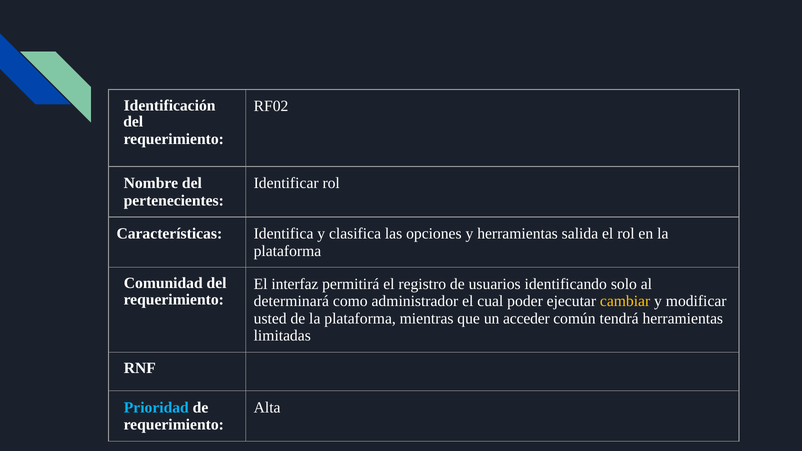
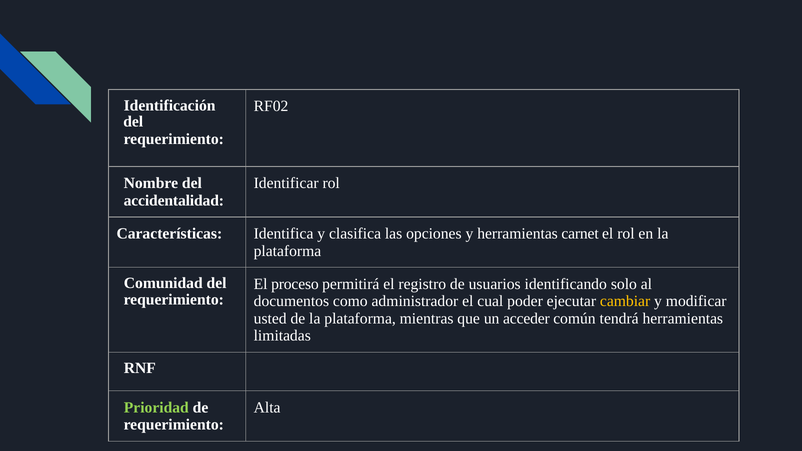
pertenecientes: pertenecientes -> accidentalidad
salida: salida -> carnet
interfaz: interfaz -> proceso
determinará: determinará -> documentos
Prioridad colour: light blue -> light green
